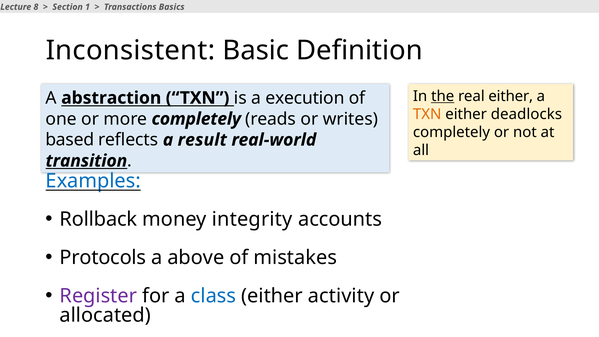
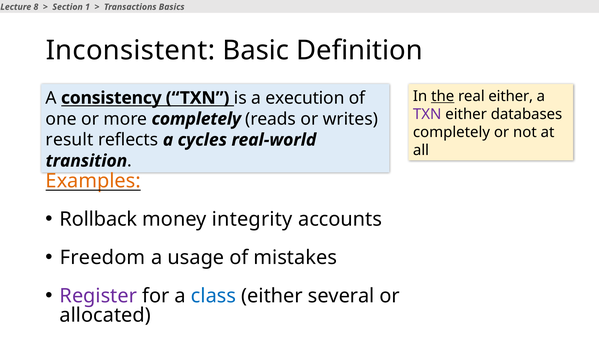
abstraction: abstraction -> consistency
TXN at (427, 114) colour: orange -> purple
deadlocks: deadlocks -> databases
based: based -> result
result: result -> cycles
transition underline: present -> none
Examples colour: blue -> orange
Protocols: Protocols -> Freedom
above: above -> usage
activity: activity -> several
